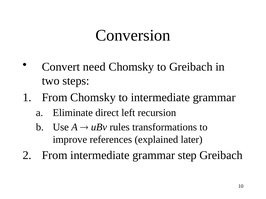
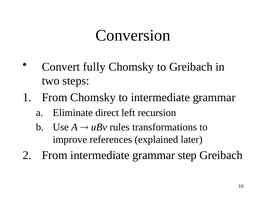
need: need -> fully
